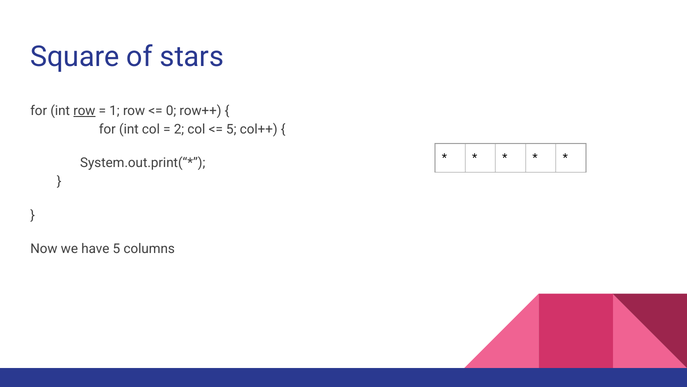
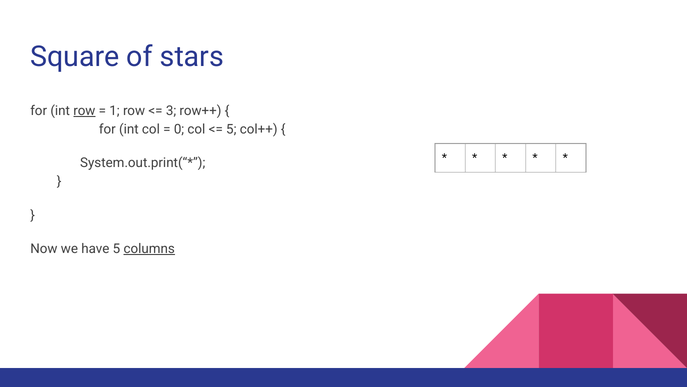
0: 0 -> 3
2: 2 -> 0
columns underline: none -> present
